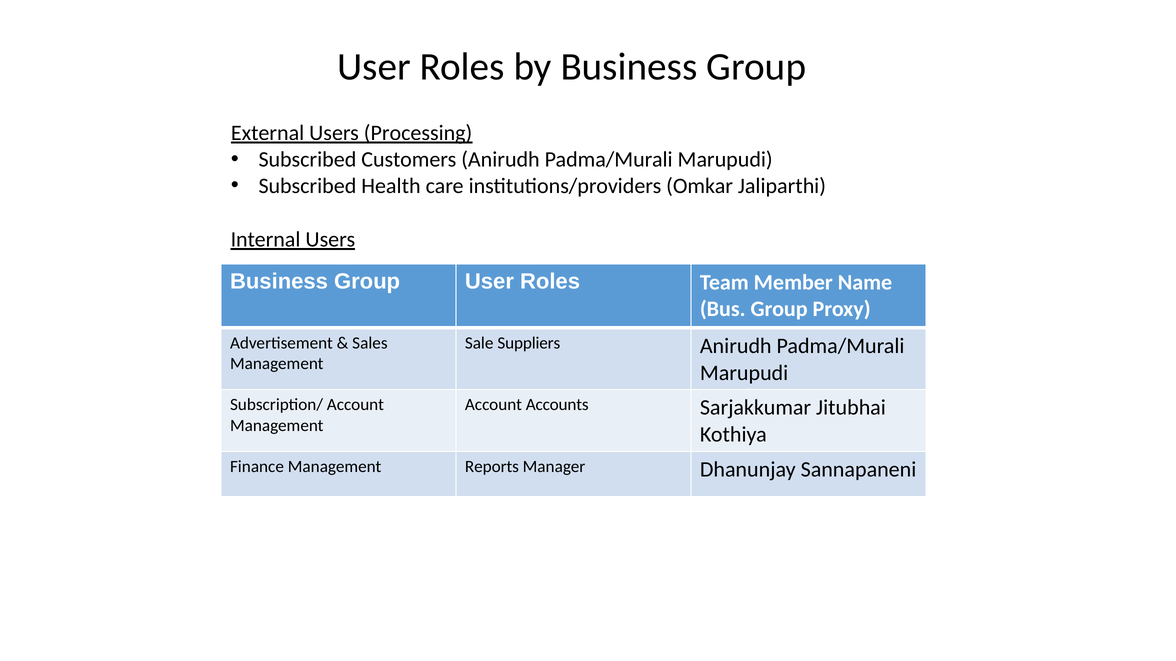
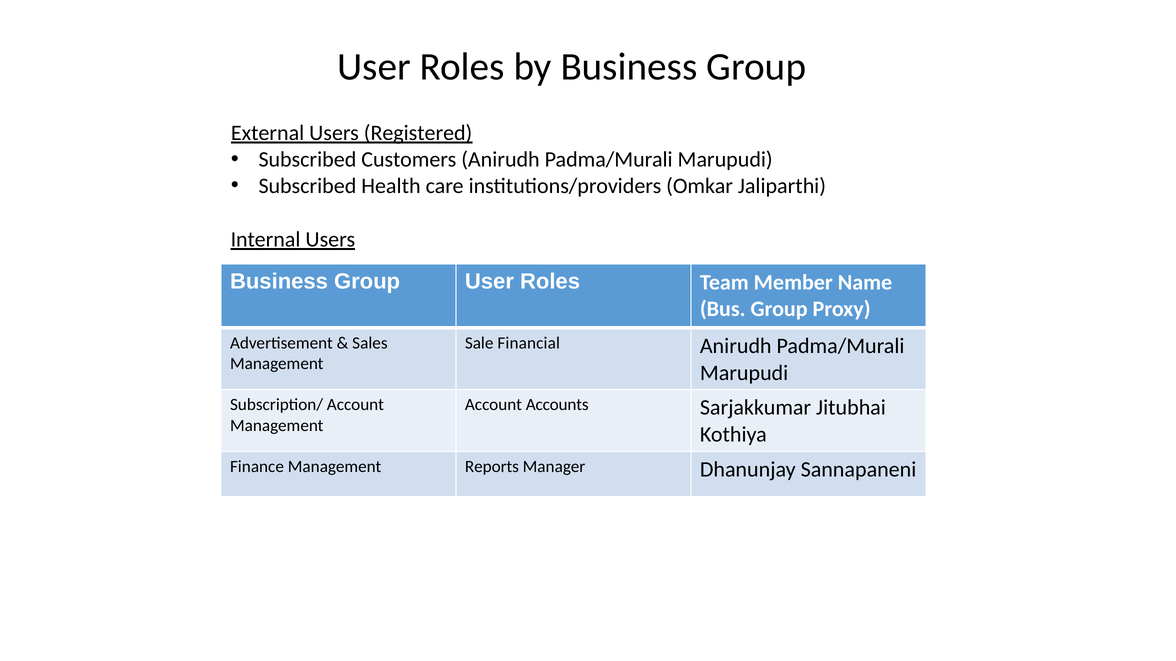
Processing: Processing -> Registered
Suppliers: Suppliers -> Financial
